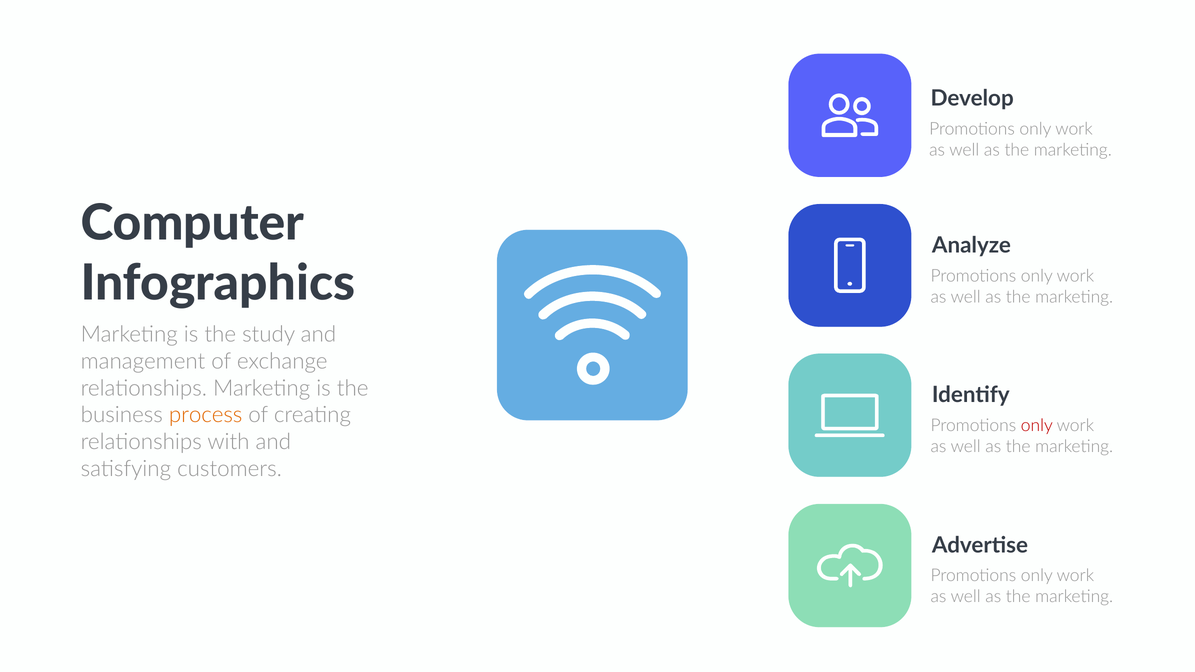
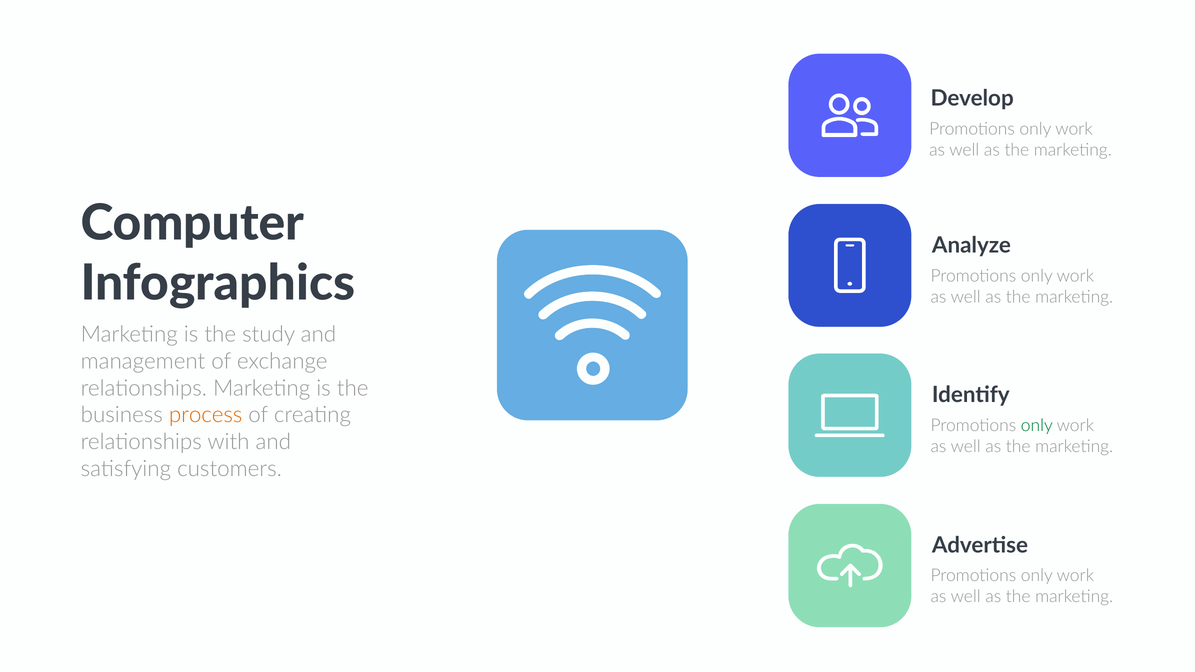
only at (1037, 426) colour: red -> green
